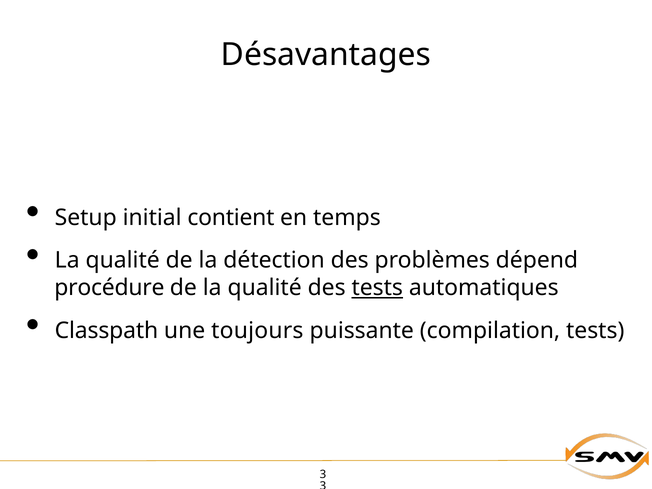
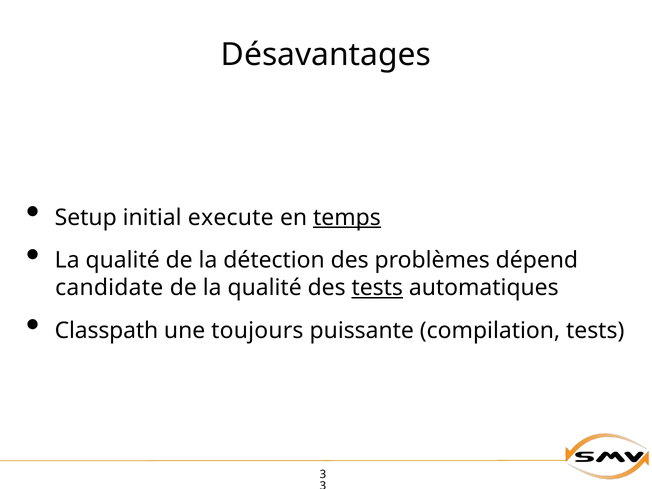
contient: contient -> execute
temps underline: none -> present
procédure: procédure -> candidate
